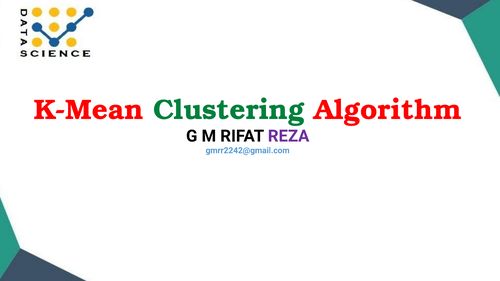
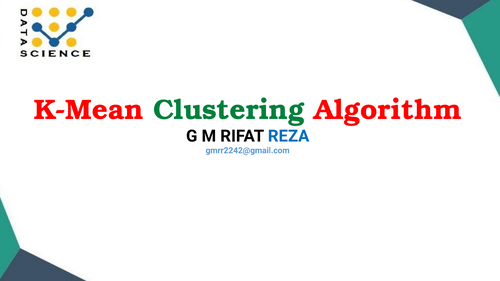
REZA colour: purple -> blue
